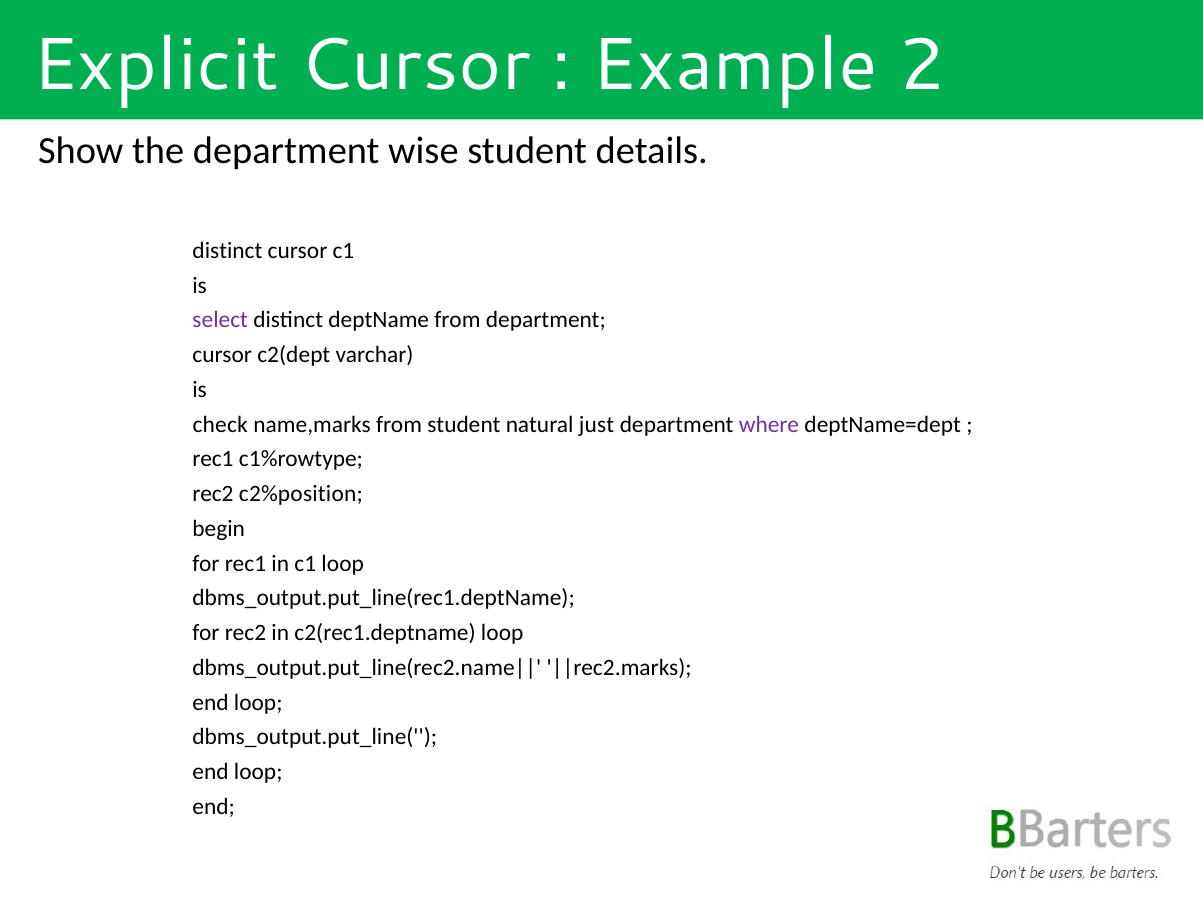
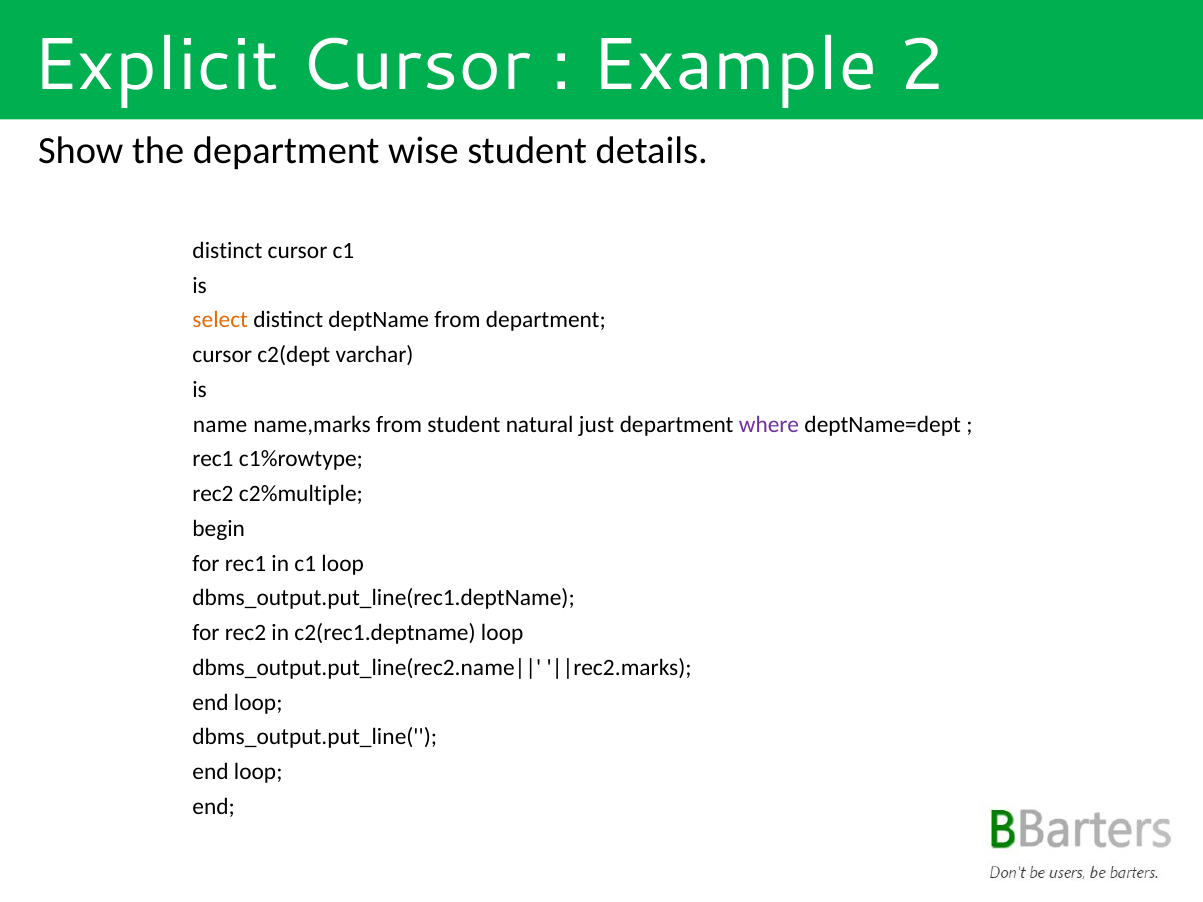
select colour: purple -> orange
check: check -> name
c2%position: c2%position -> c2%multiple
